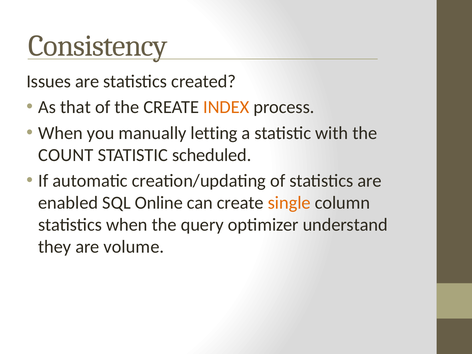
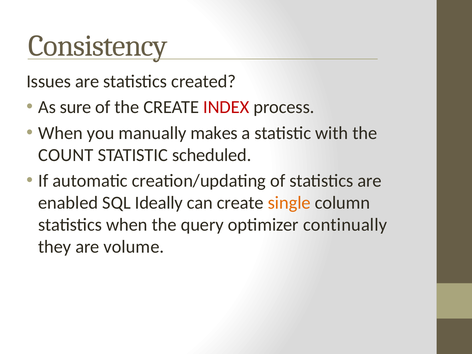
that: that -> sure
INDEX colour: orange -> red
letting: letting -> makes
Online: Online -> Ideally
understand: understand -> continually
